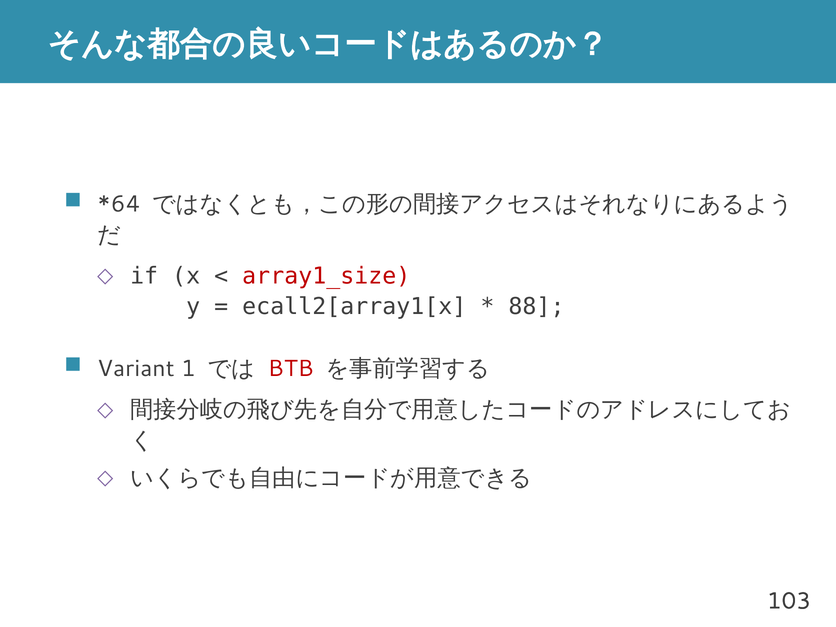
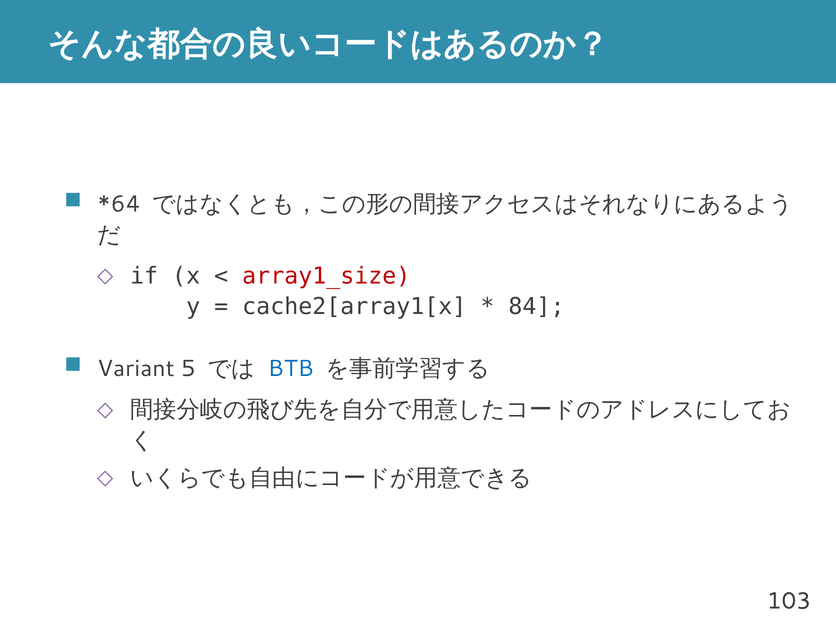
ecall2[array1[x: ecall2[array1[x -> cache2[array1[x
88: 88 -> 84
1: 1 -> 5
BTB colour: red -> blue
